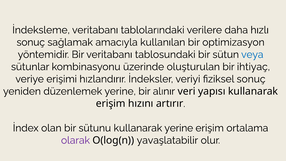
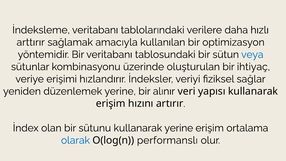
sonuç at (31, 42): sonuç -> arttırır
fiziksel sonuç: sonuç -> sağlar
olarak colour: purple -> blue
yavaşlatabilir: yavaşlatabilir -> performanslı
